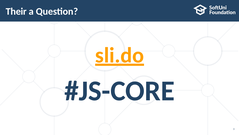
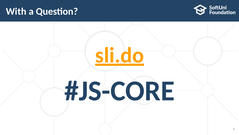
Their: Their -> With
